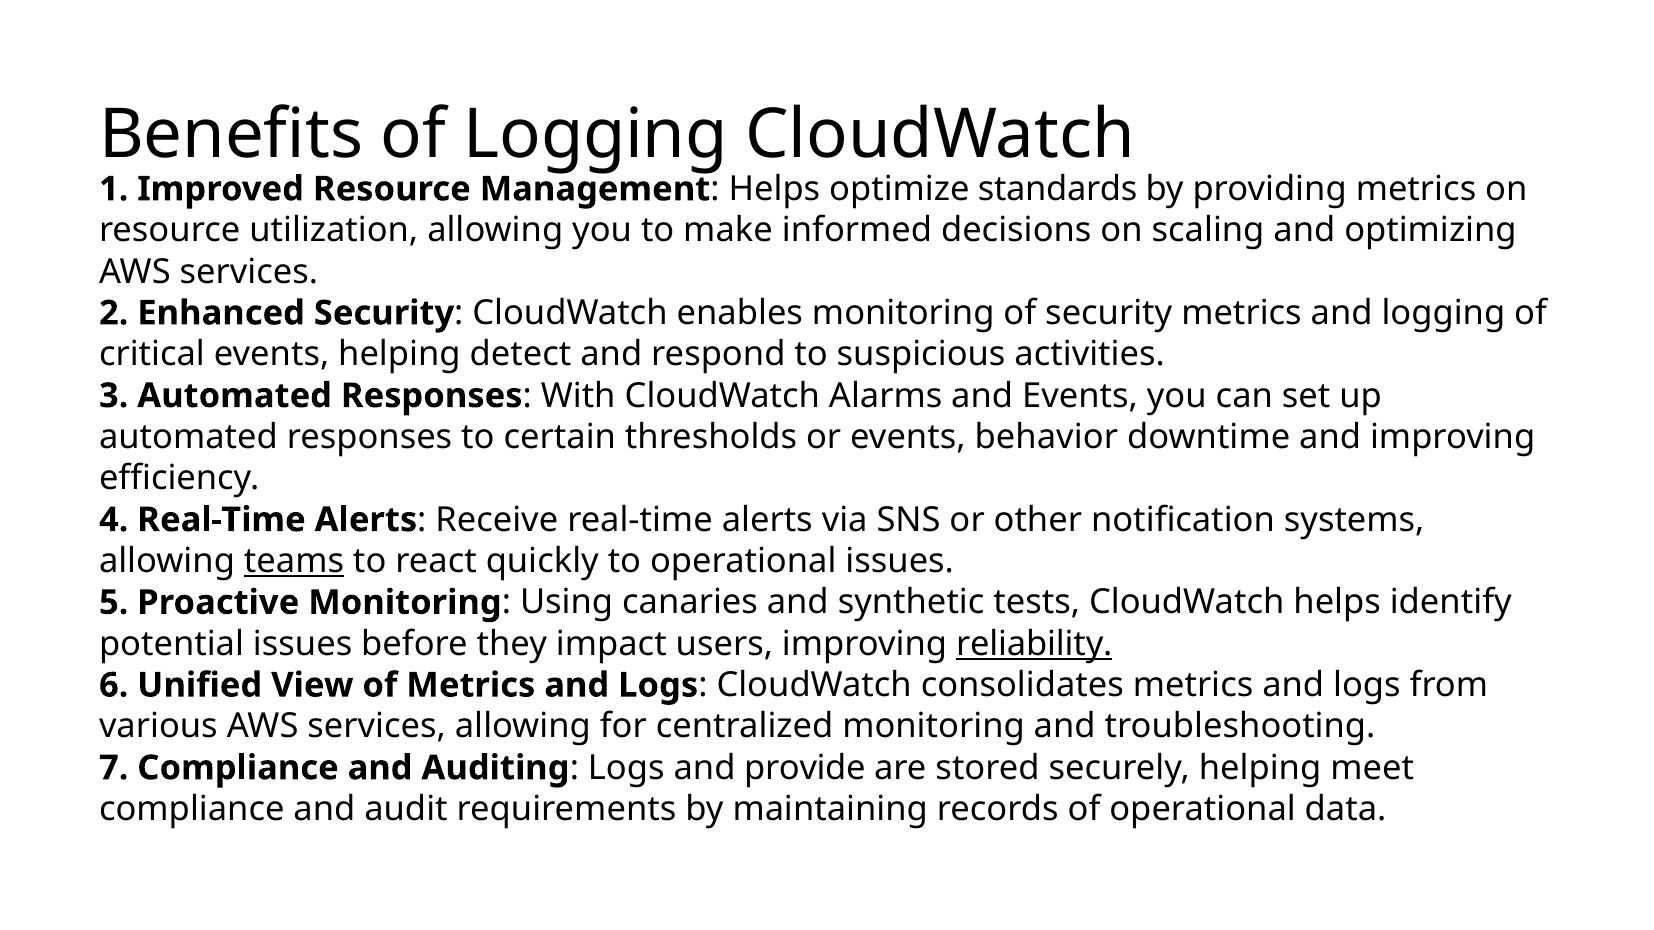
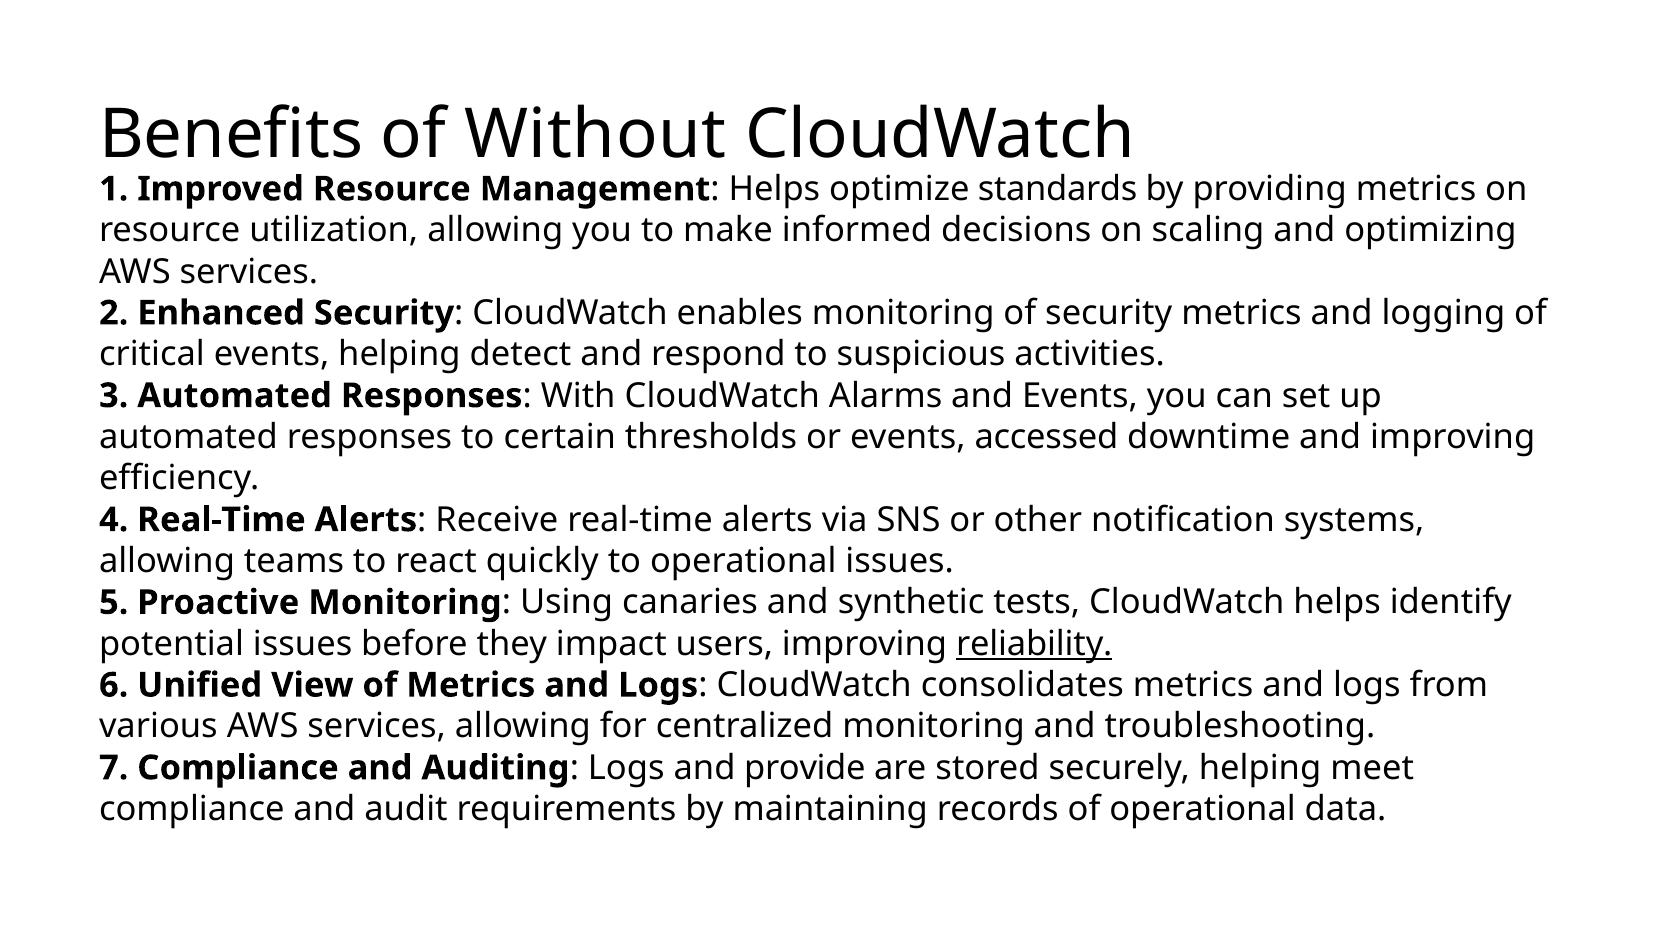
of Logging: Logging -> Without
behavior: behavior -> accessed
teams underline: present -> none
